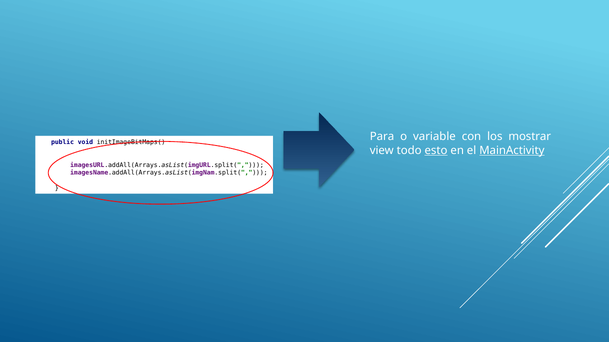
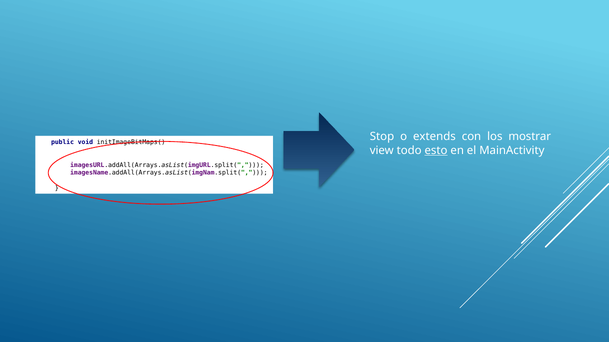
Para: Para -> Stop
variable: variable -> extends
MainActivity underline: present -> none
